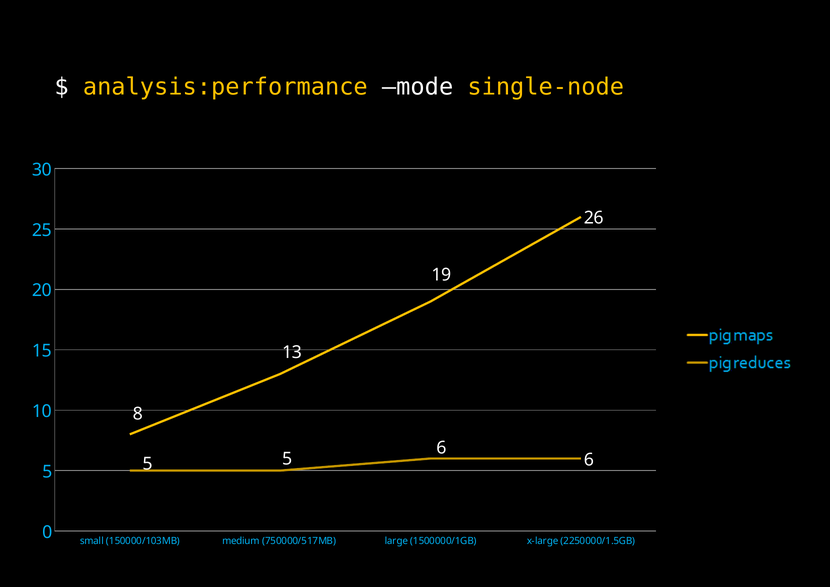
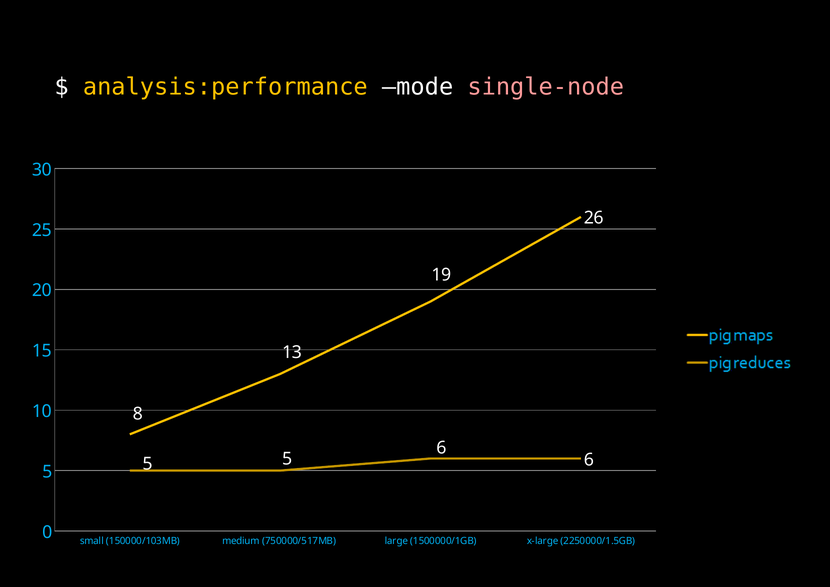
single-node colour: yellow -> pink
